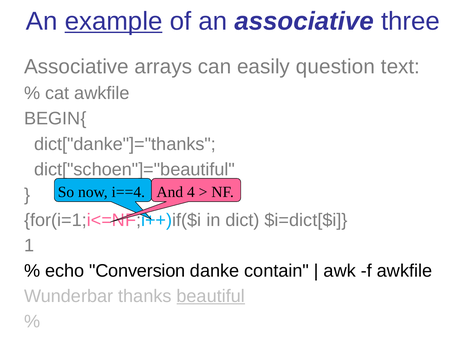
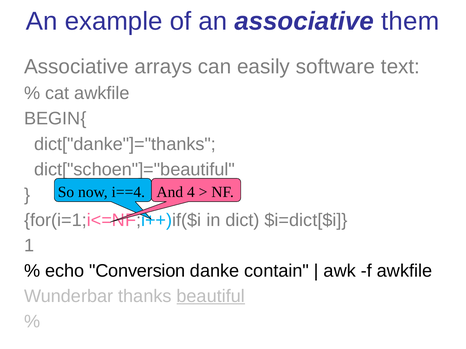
example underline: present -> none
three: three -> them
question: question -> software
